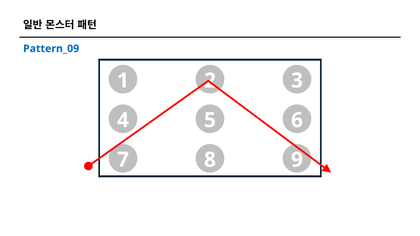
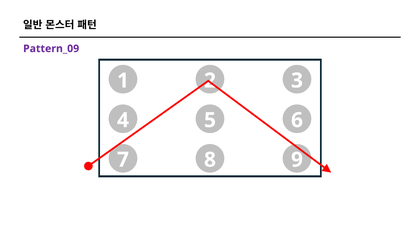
Pattern_09 colour: blue -> purple
